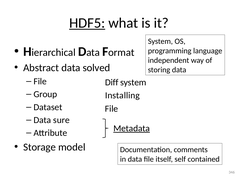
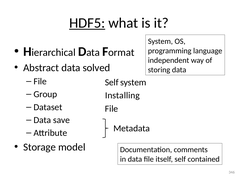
Diff at (112, 83): Diff -> Self
sure: sure -> save
Metadata underline: present -> none
